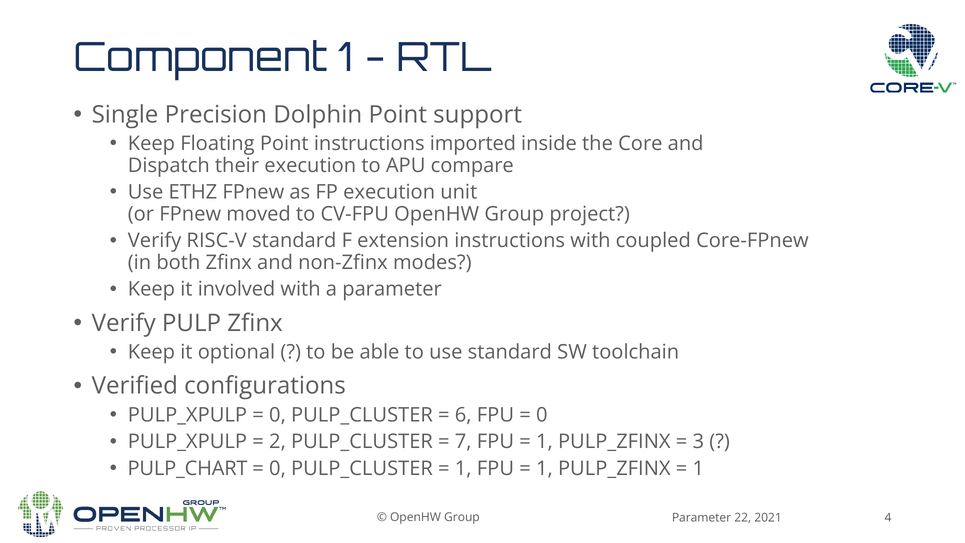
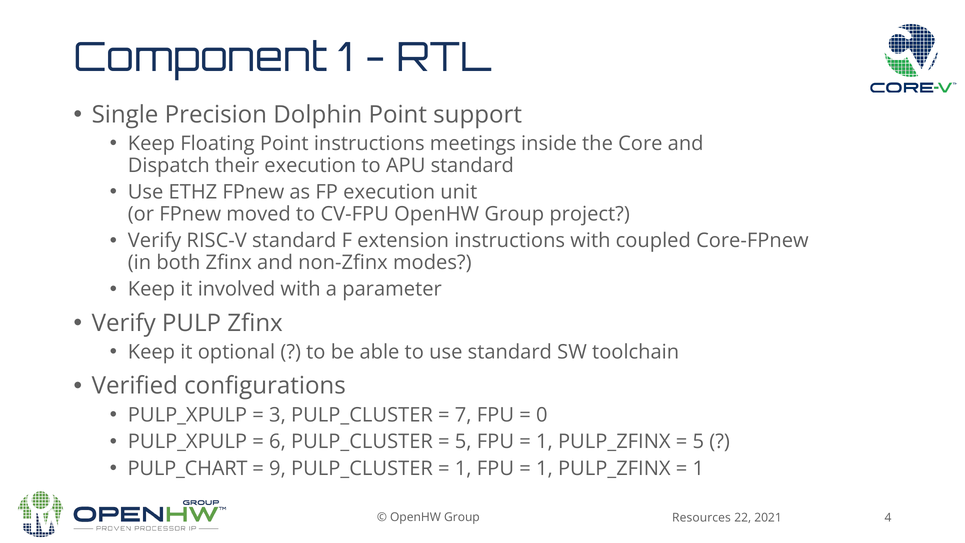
imported: imported -> meetings
APU compare: compare -> standard
0 at (277, 415): 0 -> 3
6: 6 -> 7
2: 2 -> 6
7 at (463, 442): 7 -> 5
3 at (698, 442): 3 -> 5
0 at (277, 468): 0 -> 9
Parameter at (702, 517): Parameter -> Resources
